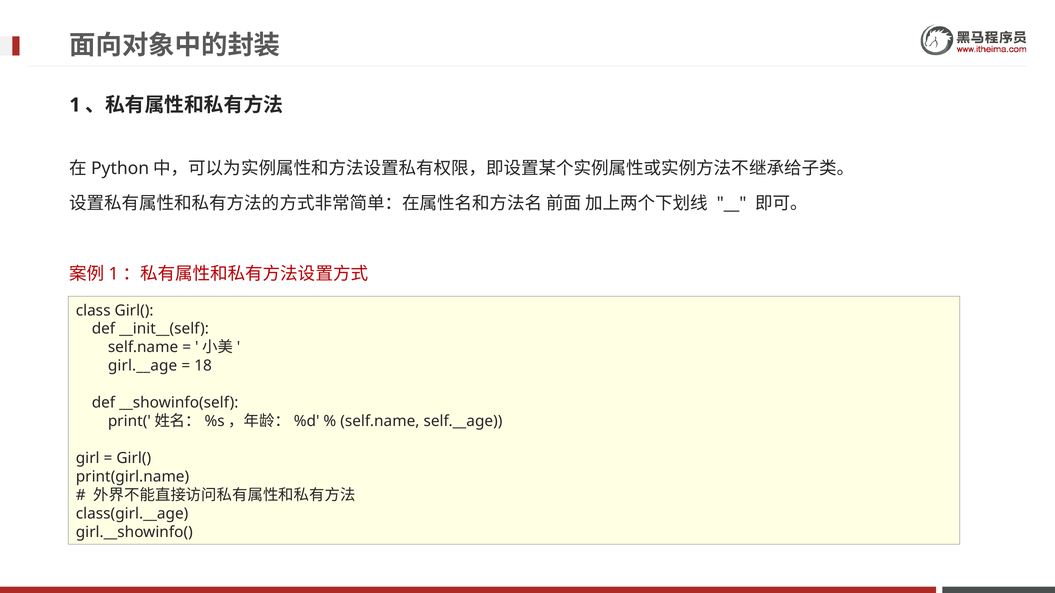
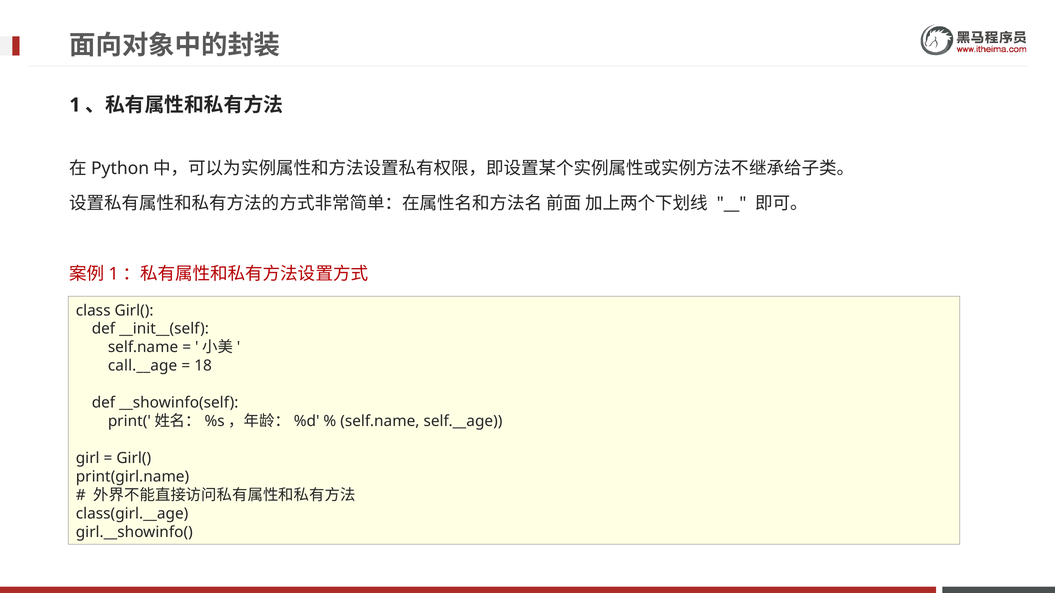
girl.__age: girl.__age -> call.__age
